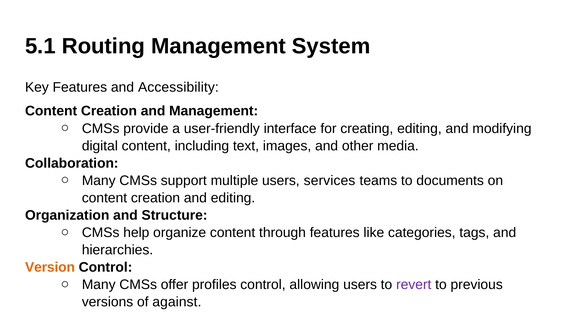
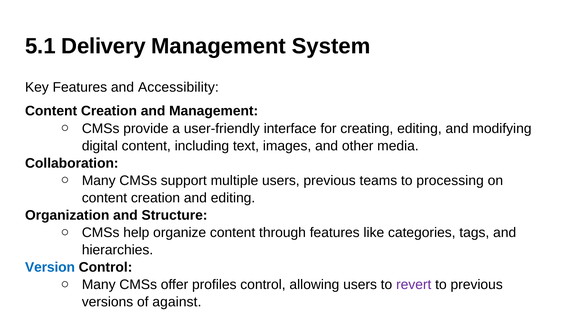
Routing: Routing -> Delivery
users services: services -> previous
documents: documents -> processing
Version colour: orange -> blue
